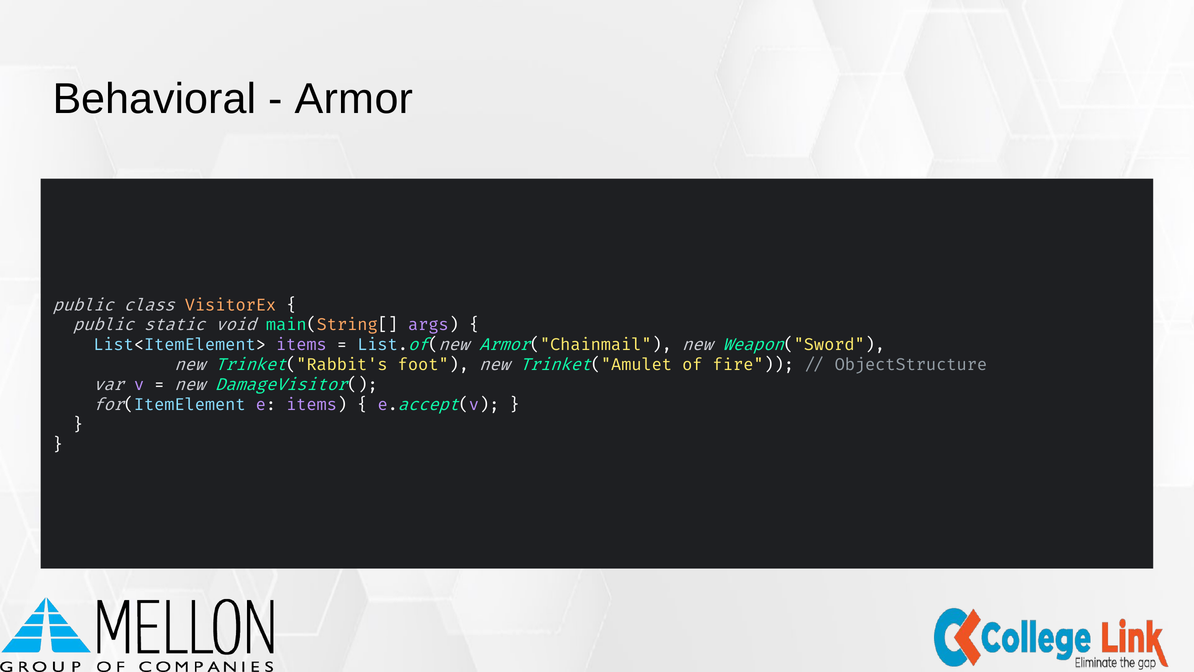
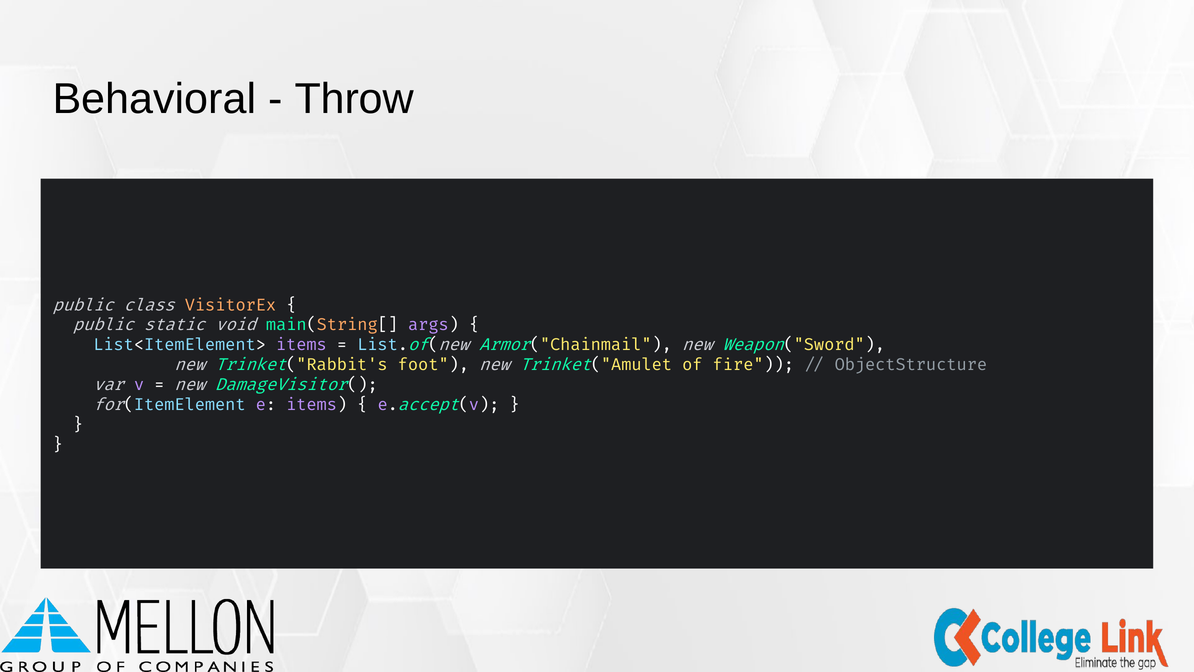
Armor: Armor -> Throw
